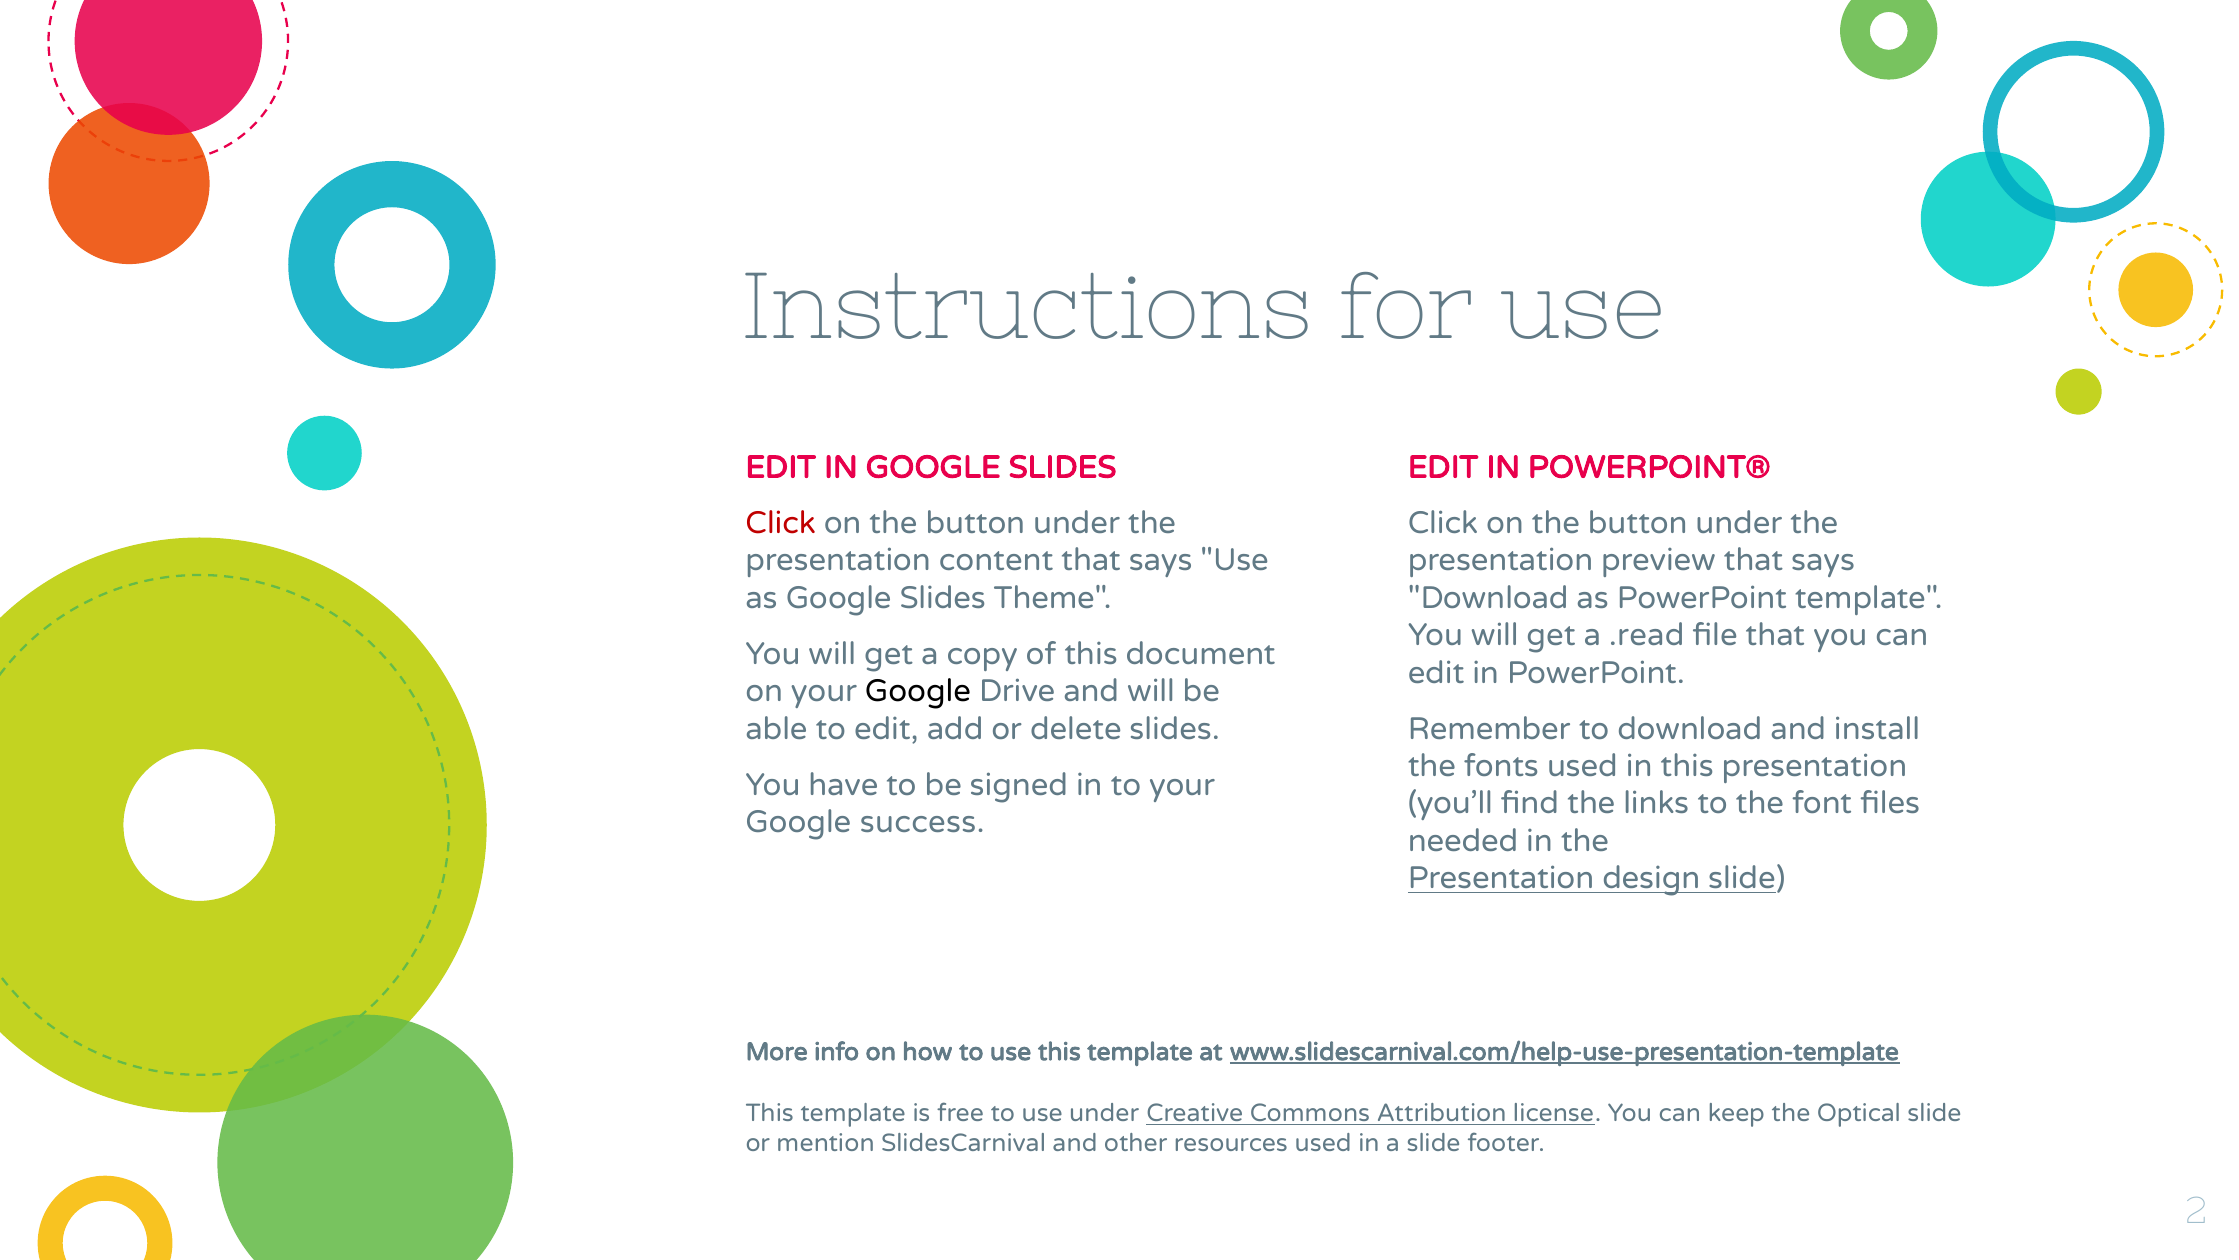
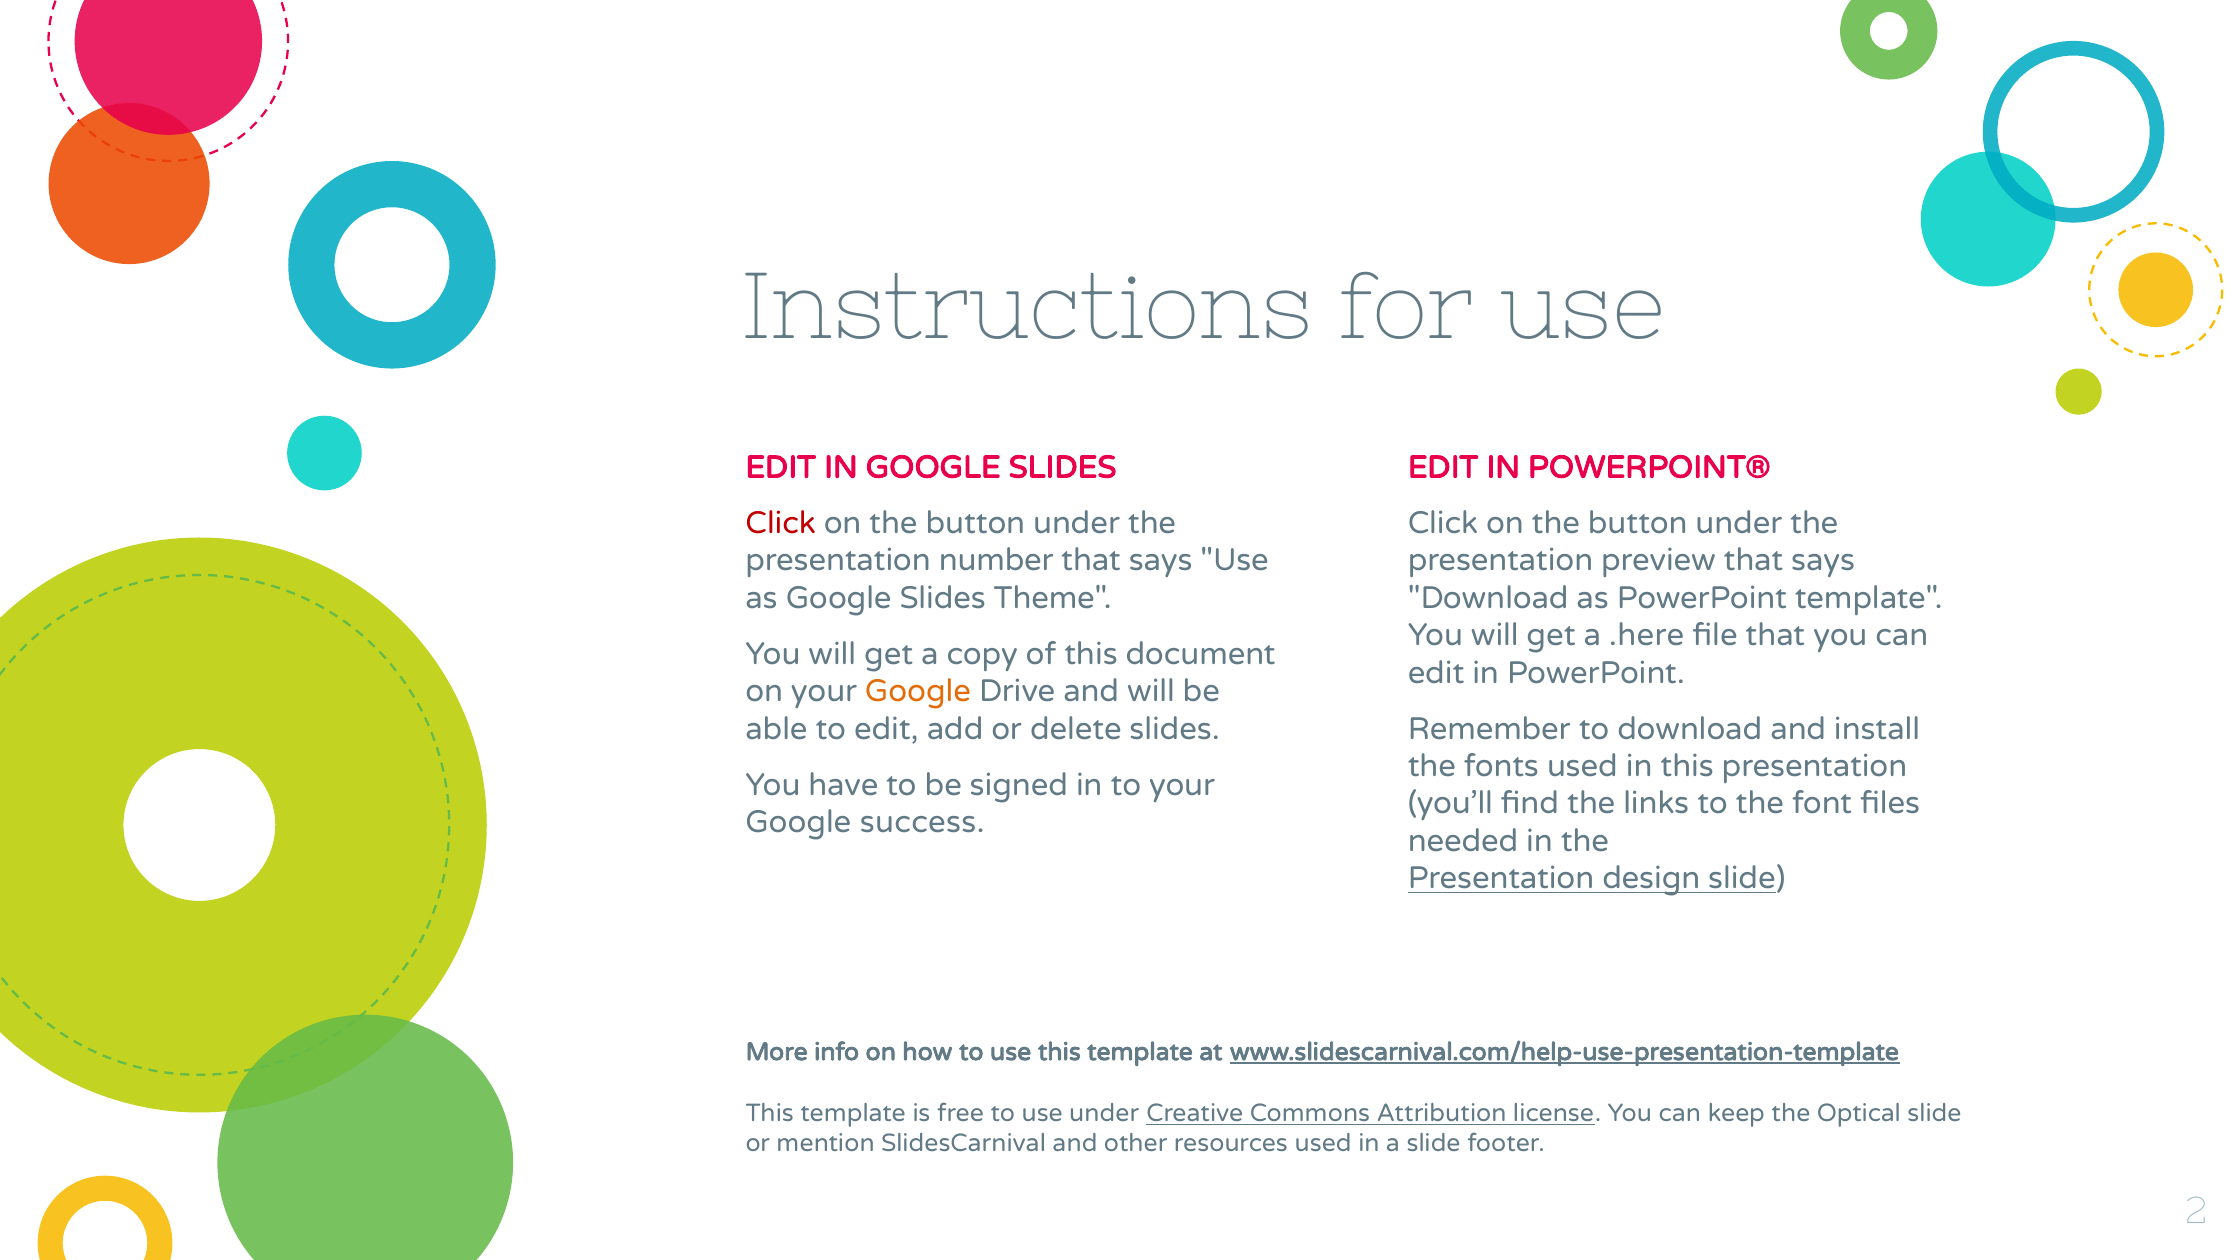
content: content -> number
.read: .read -> .here
Google at (918, 691) colour: black -> orange
